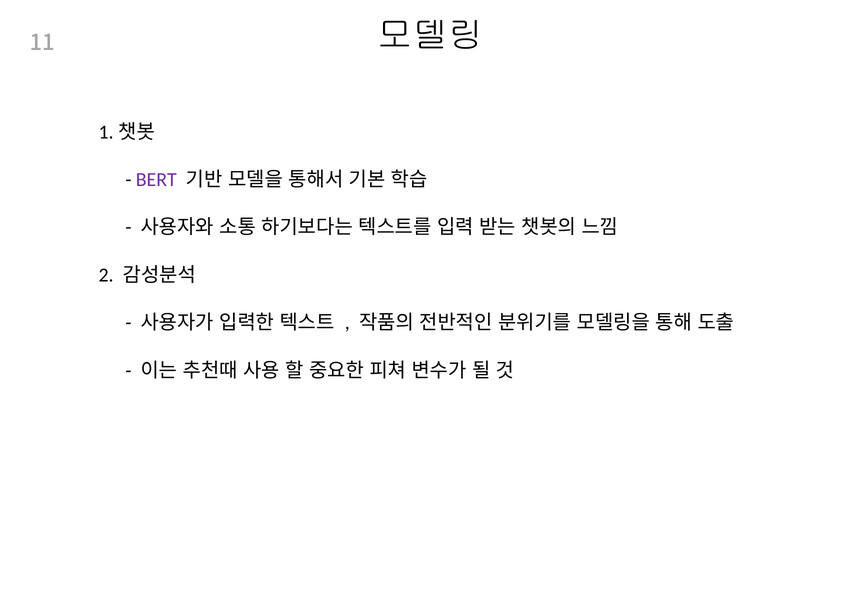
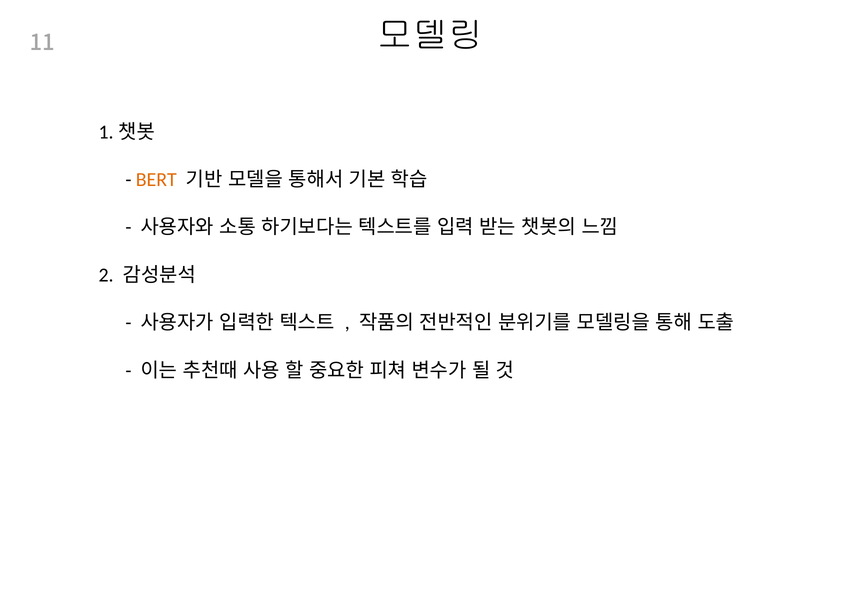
BERT colour: purple -> orange
